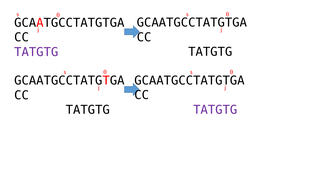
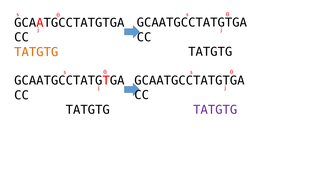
TATGTG at (36, 52) colour: purple -> orange
